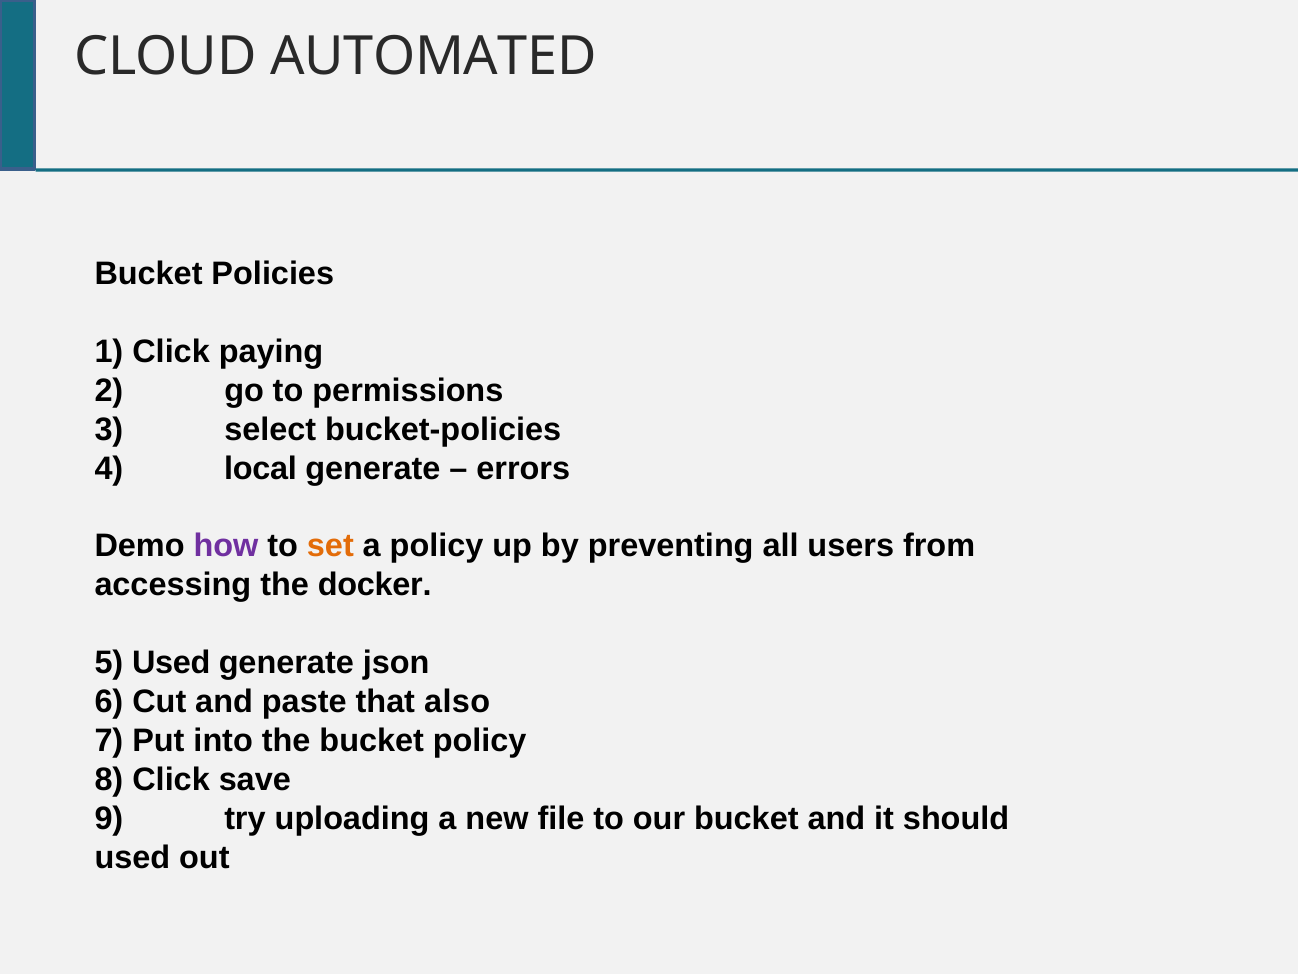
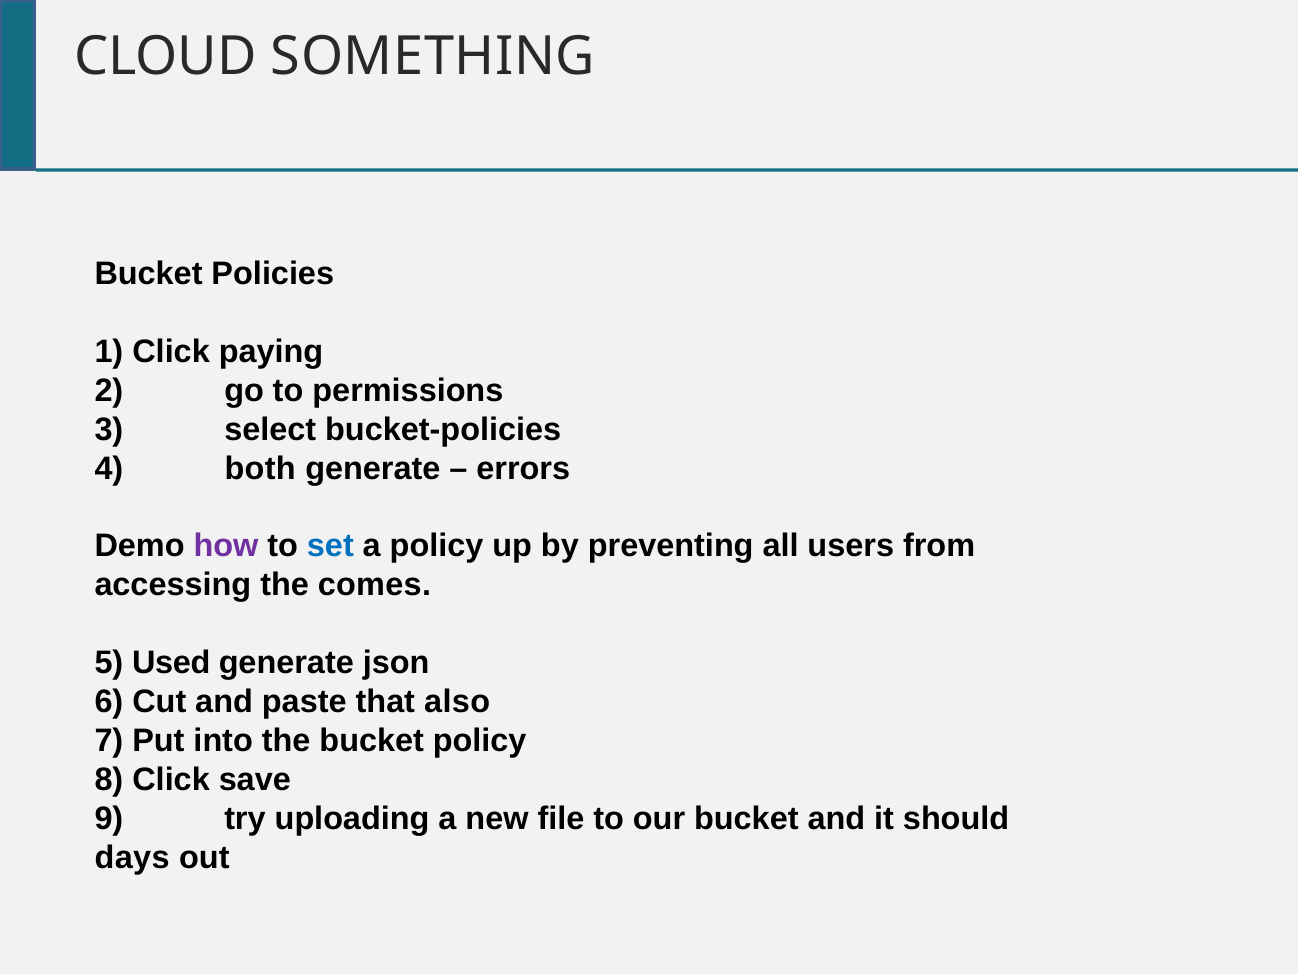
AUTOMATED: AUTOMATED -> SOMETHING
local: local -> both
set colour: orange -> blue
docker: docker -> comes
used at (132, 858): used -> days
